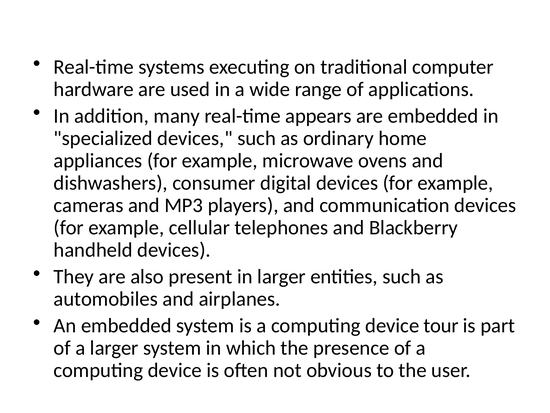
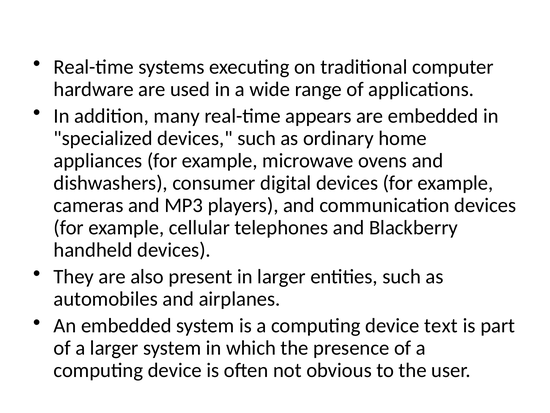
tour: tour -> text
